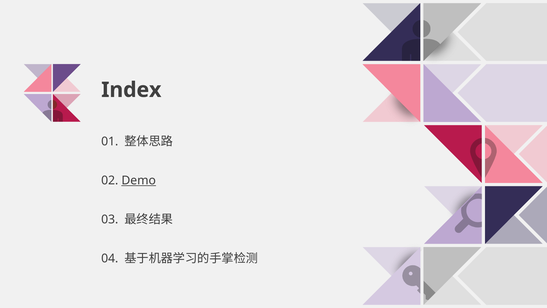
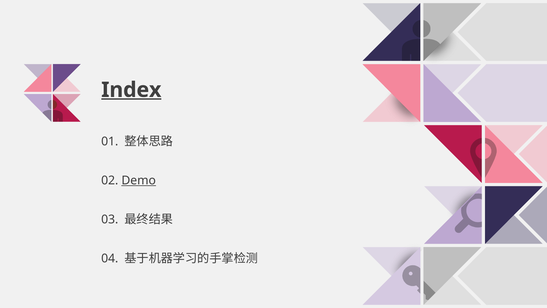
Index underline: none -> present
